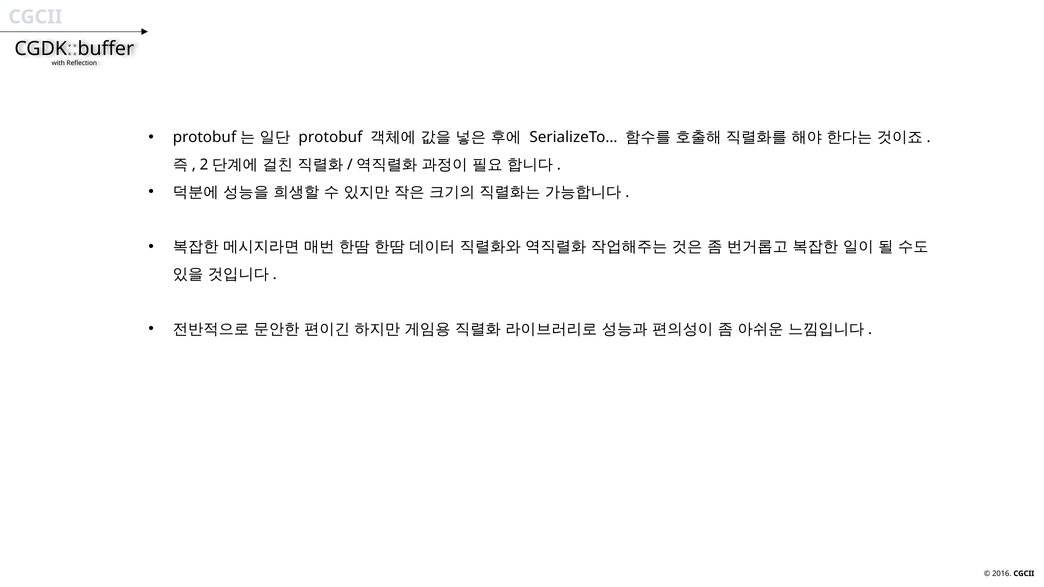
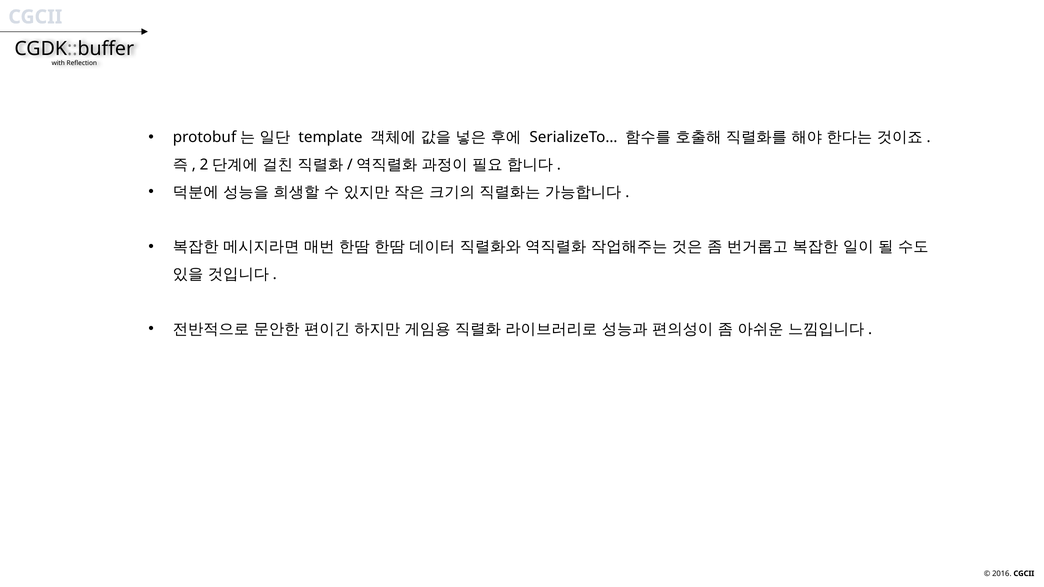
protobuf: protobuf -> template
